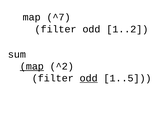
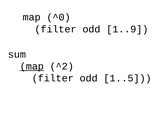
^7: ^7 -> ^0
1..2: 1..2 -> 1..9
odd at (89, 78) underline: present -> none
